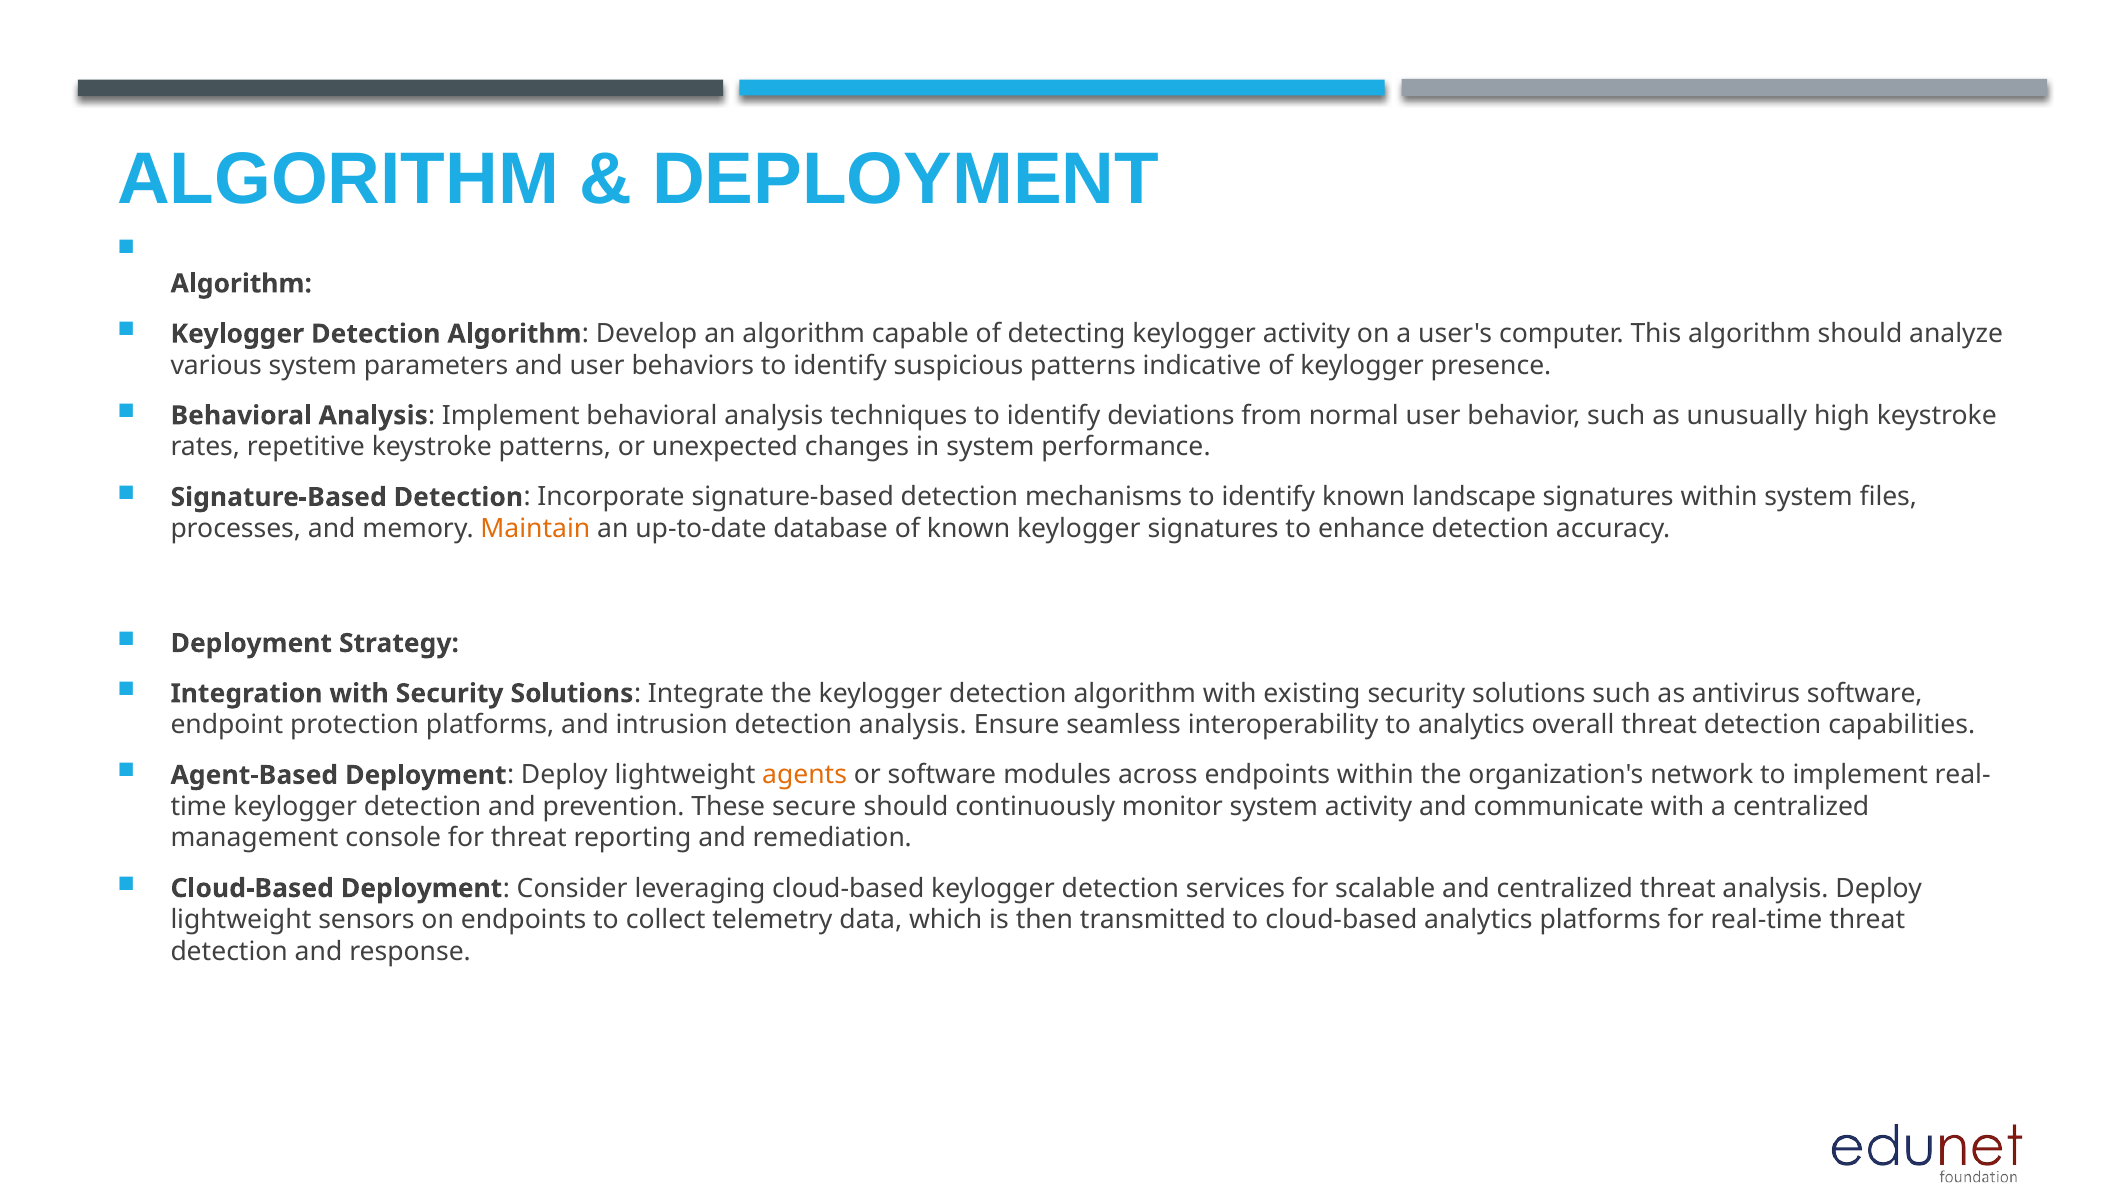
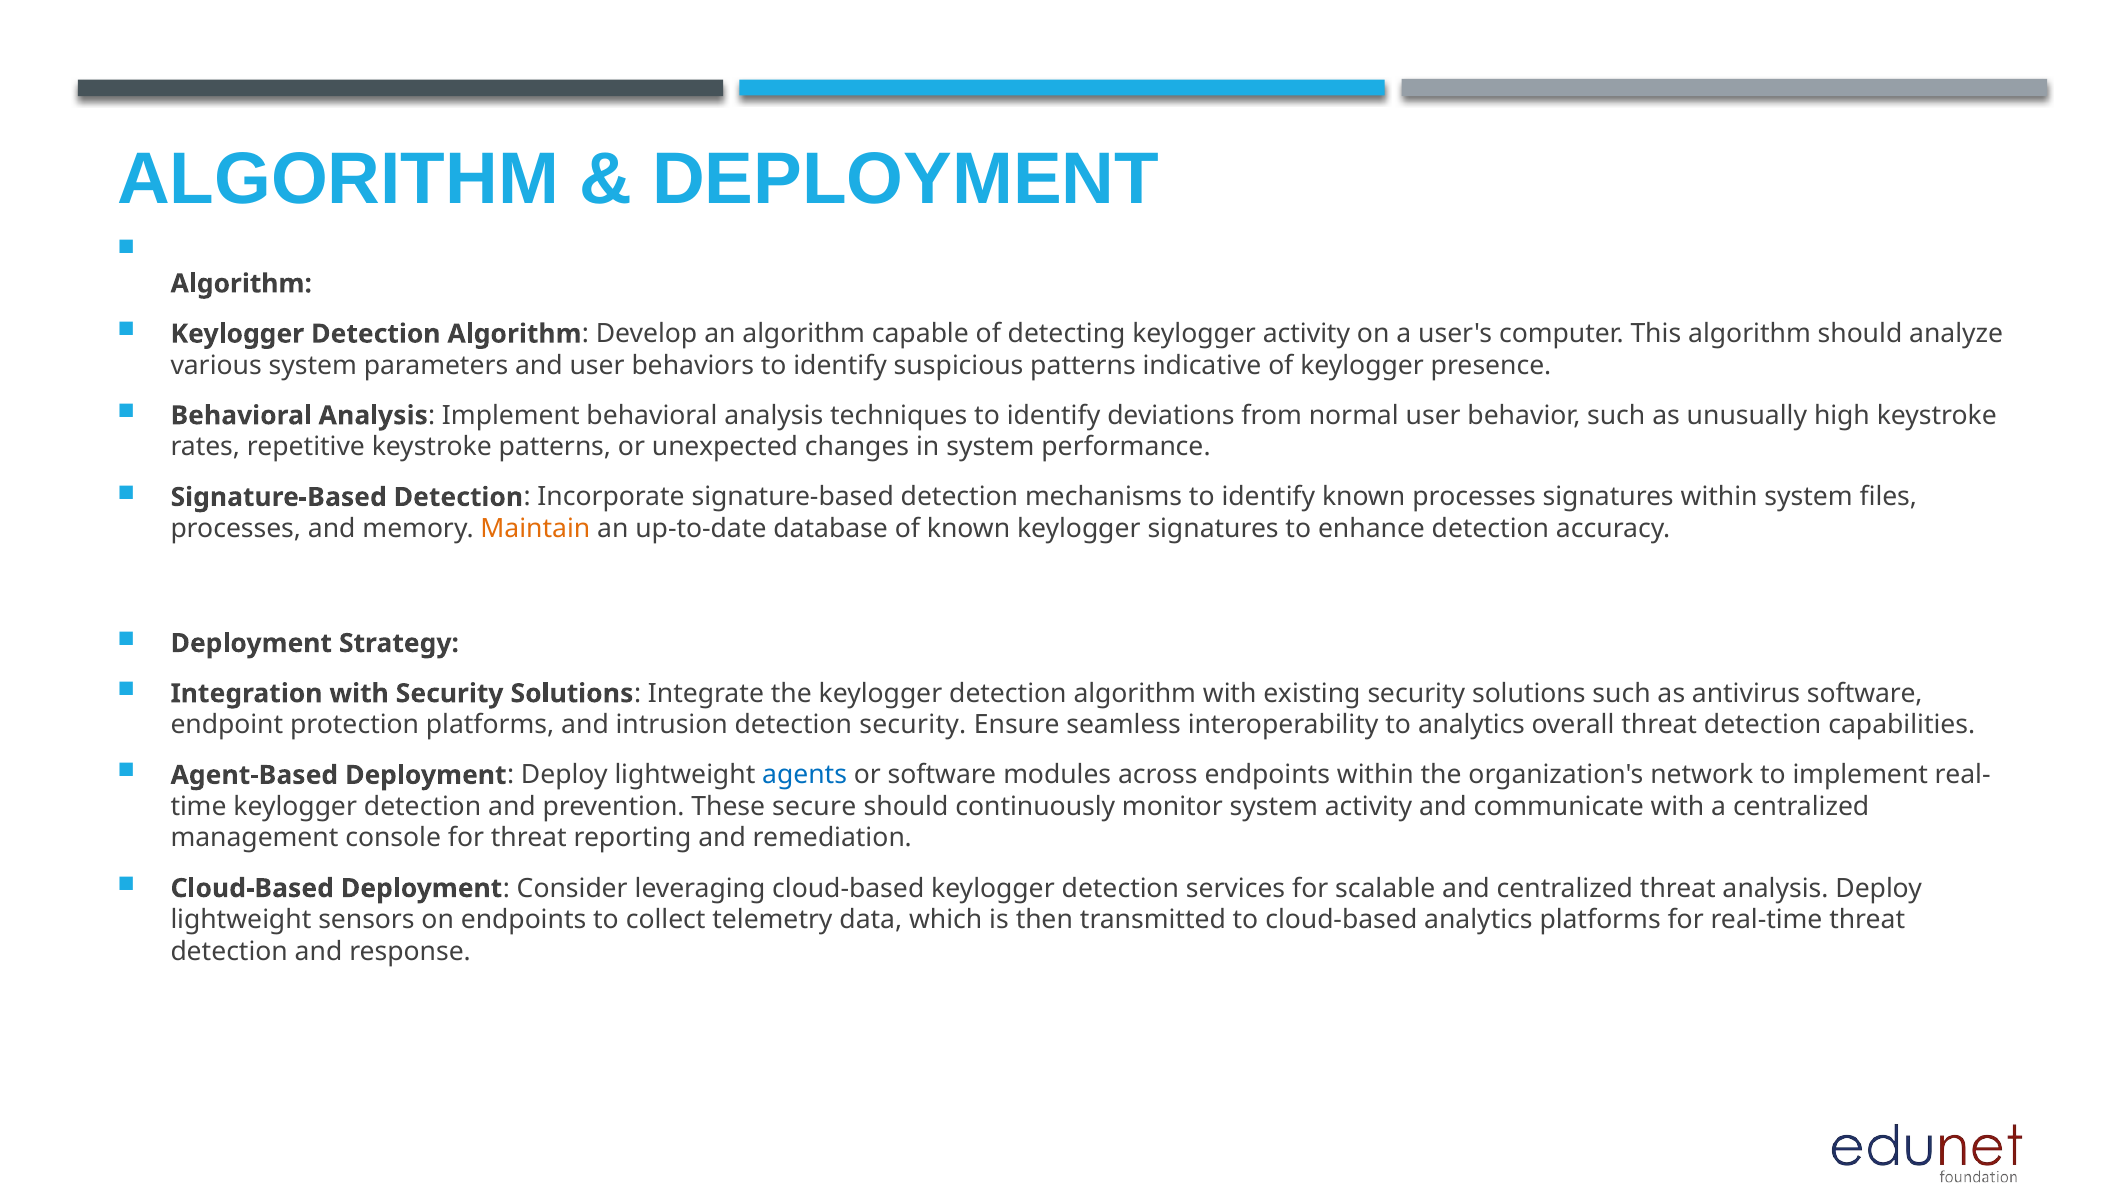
known landscape: landscape -> processes
detection analysis: analysis -> security
agents colour: orange -> blue
